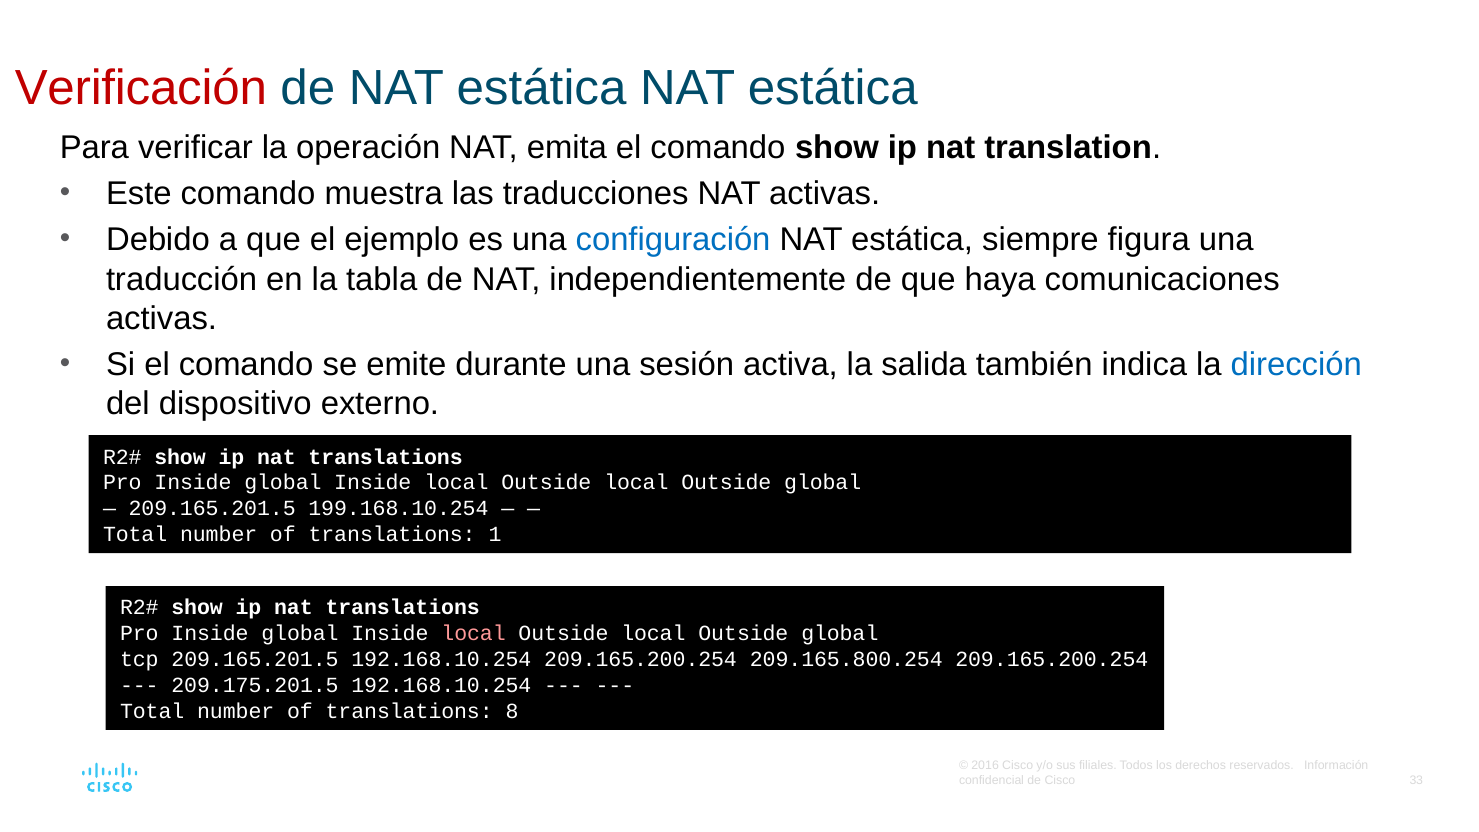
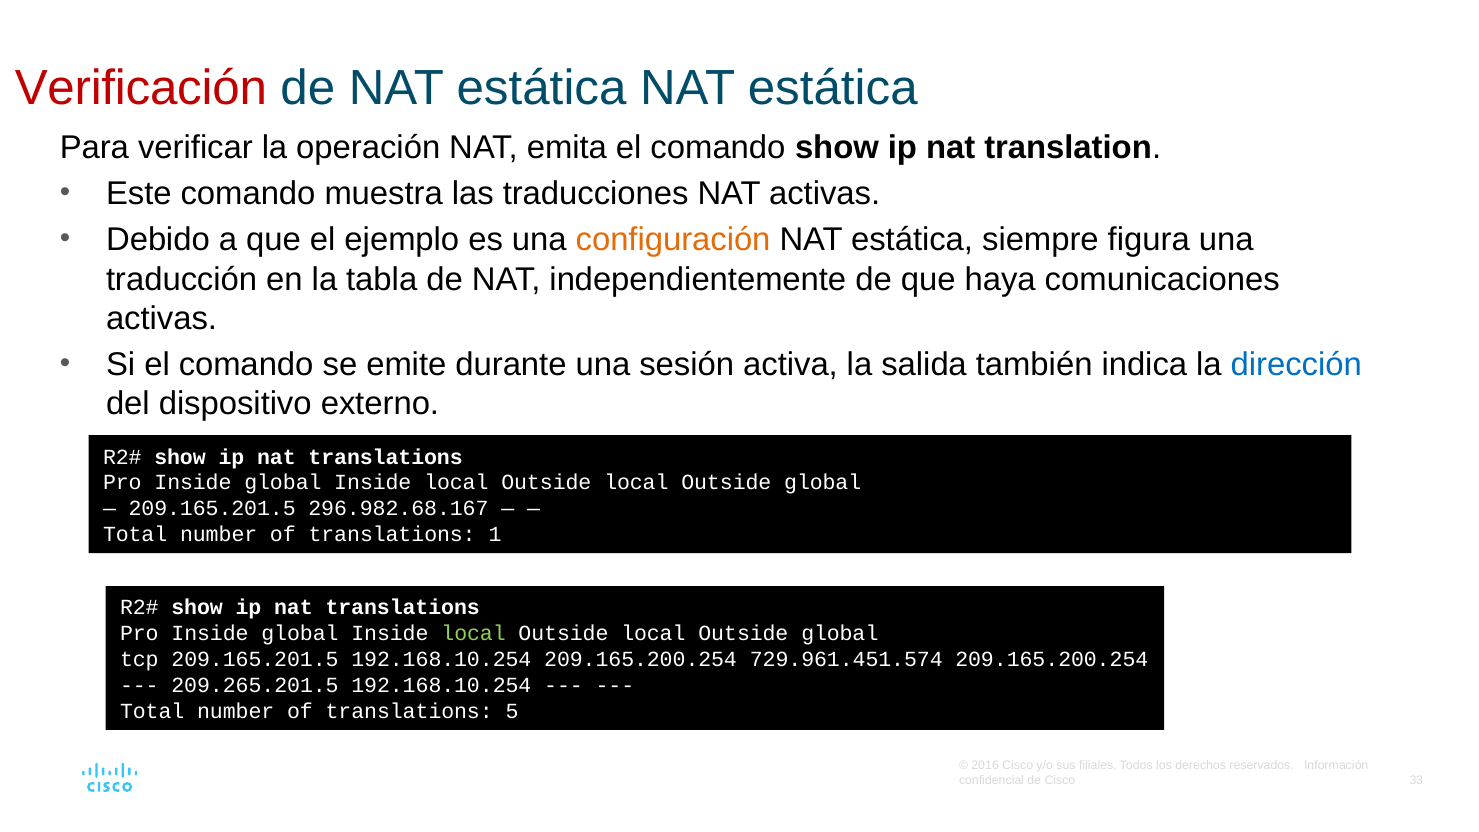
configuración colour: blue -> orange
199.168.10.254: 199.168.10.254 -> 296.982.68.167
local at (474, 634) colour: pink -> light green
209.165.800.254: 209.165.800.254 -> 729.961.451.574
209.175.201.5: 209.175.201.5 -> 209.265.201.5
8: 8 -> 5
